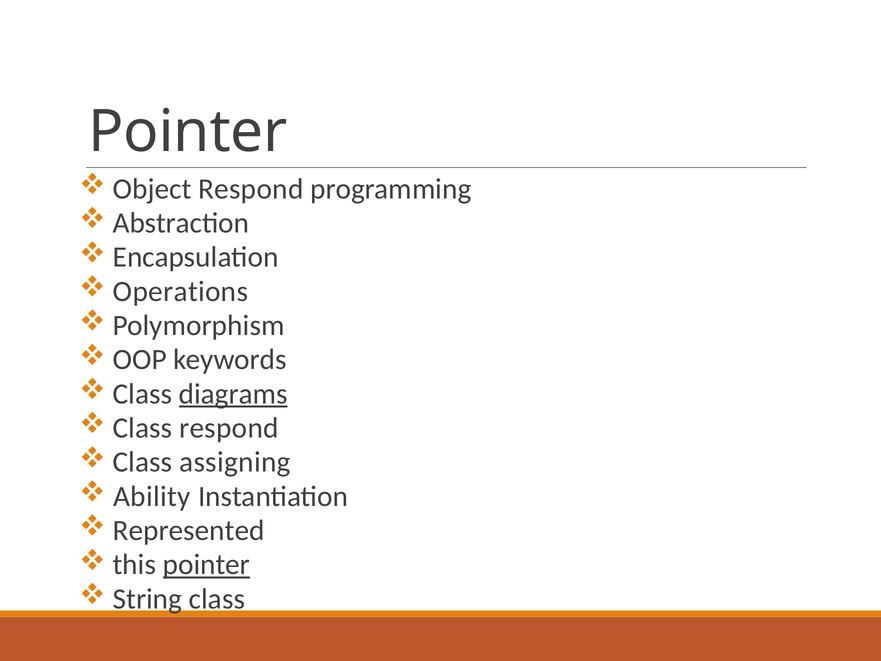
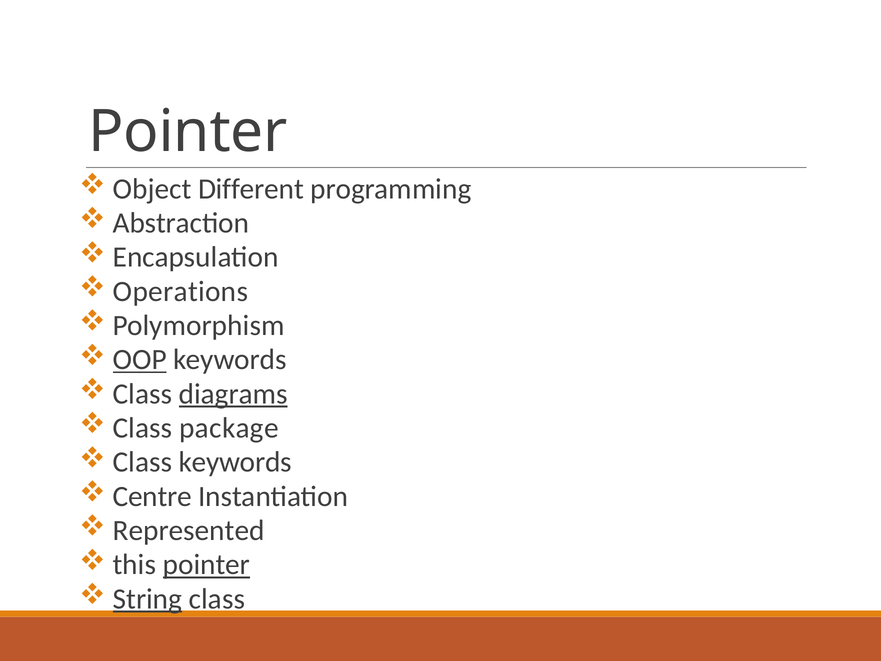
Object Respond: Respond -> Different
OOP underline: none -> present
Class respond: respond -> package
Class assigning: assigning -> keywords
Ability: Ability -> Centre
String underline: none -> present
